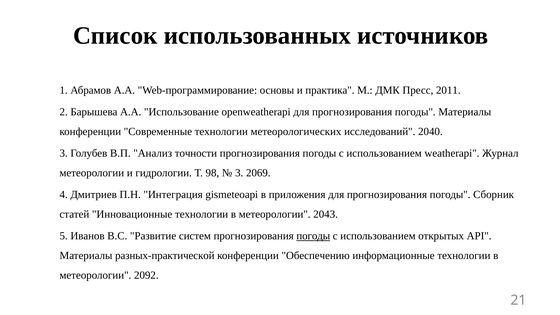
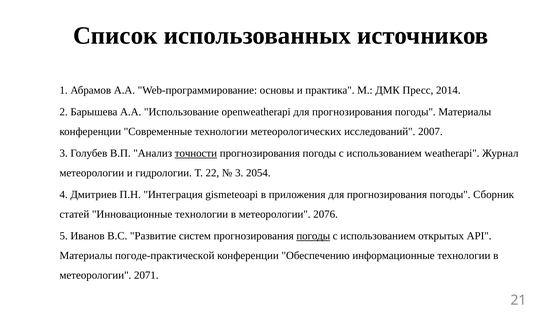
2011: 2011 -> 2014
2040: 2040 -> 2007
точности underline: none -> present
98: 98 -> 22
2069: 2069 -> 2054
2043: 2043 -> 2076
разных-практической: разных-практической -> погоде-практической
2092: 2092 -> 2071
